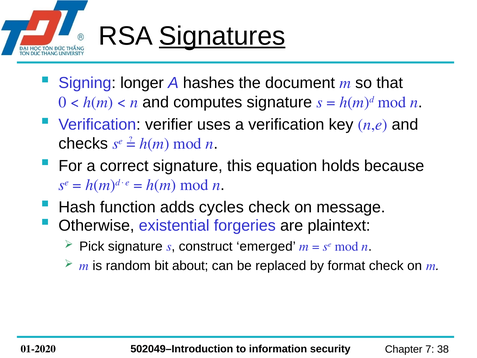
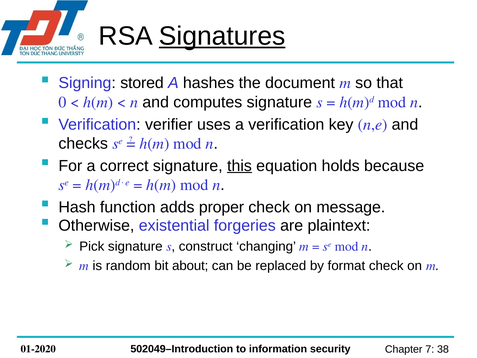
longer: longer -> stored
this underline: none -> present
cycles: cycles -> proper
emerged: emerged -> changing
